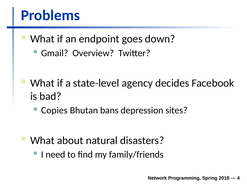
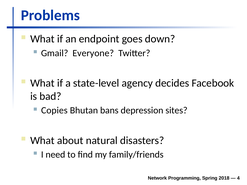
Overview: Overview -> Everyone
